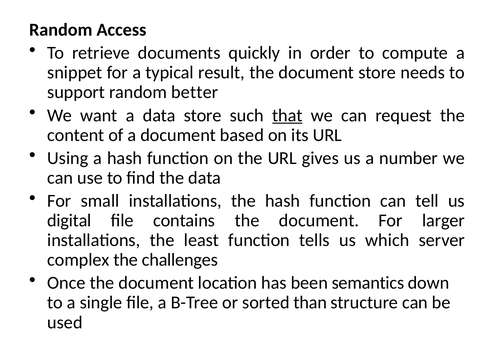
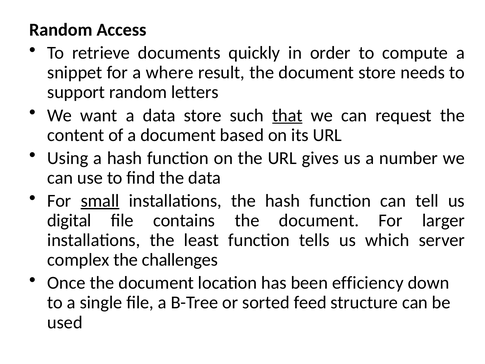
typical: typical -> where
better: better -> letters
small underline: none -> present
semantics: semantics -> efficiency
than: than -> feed
